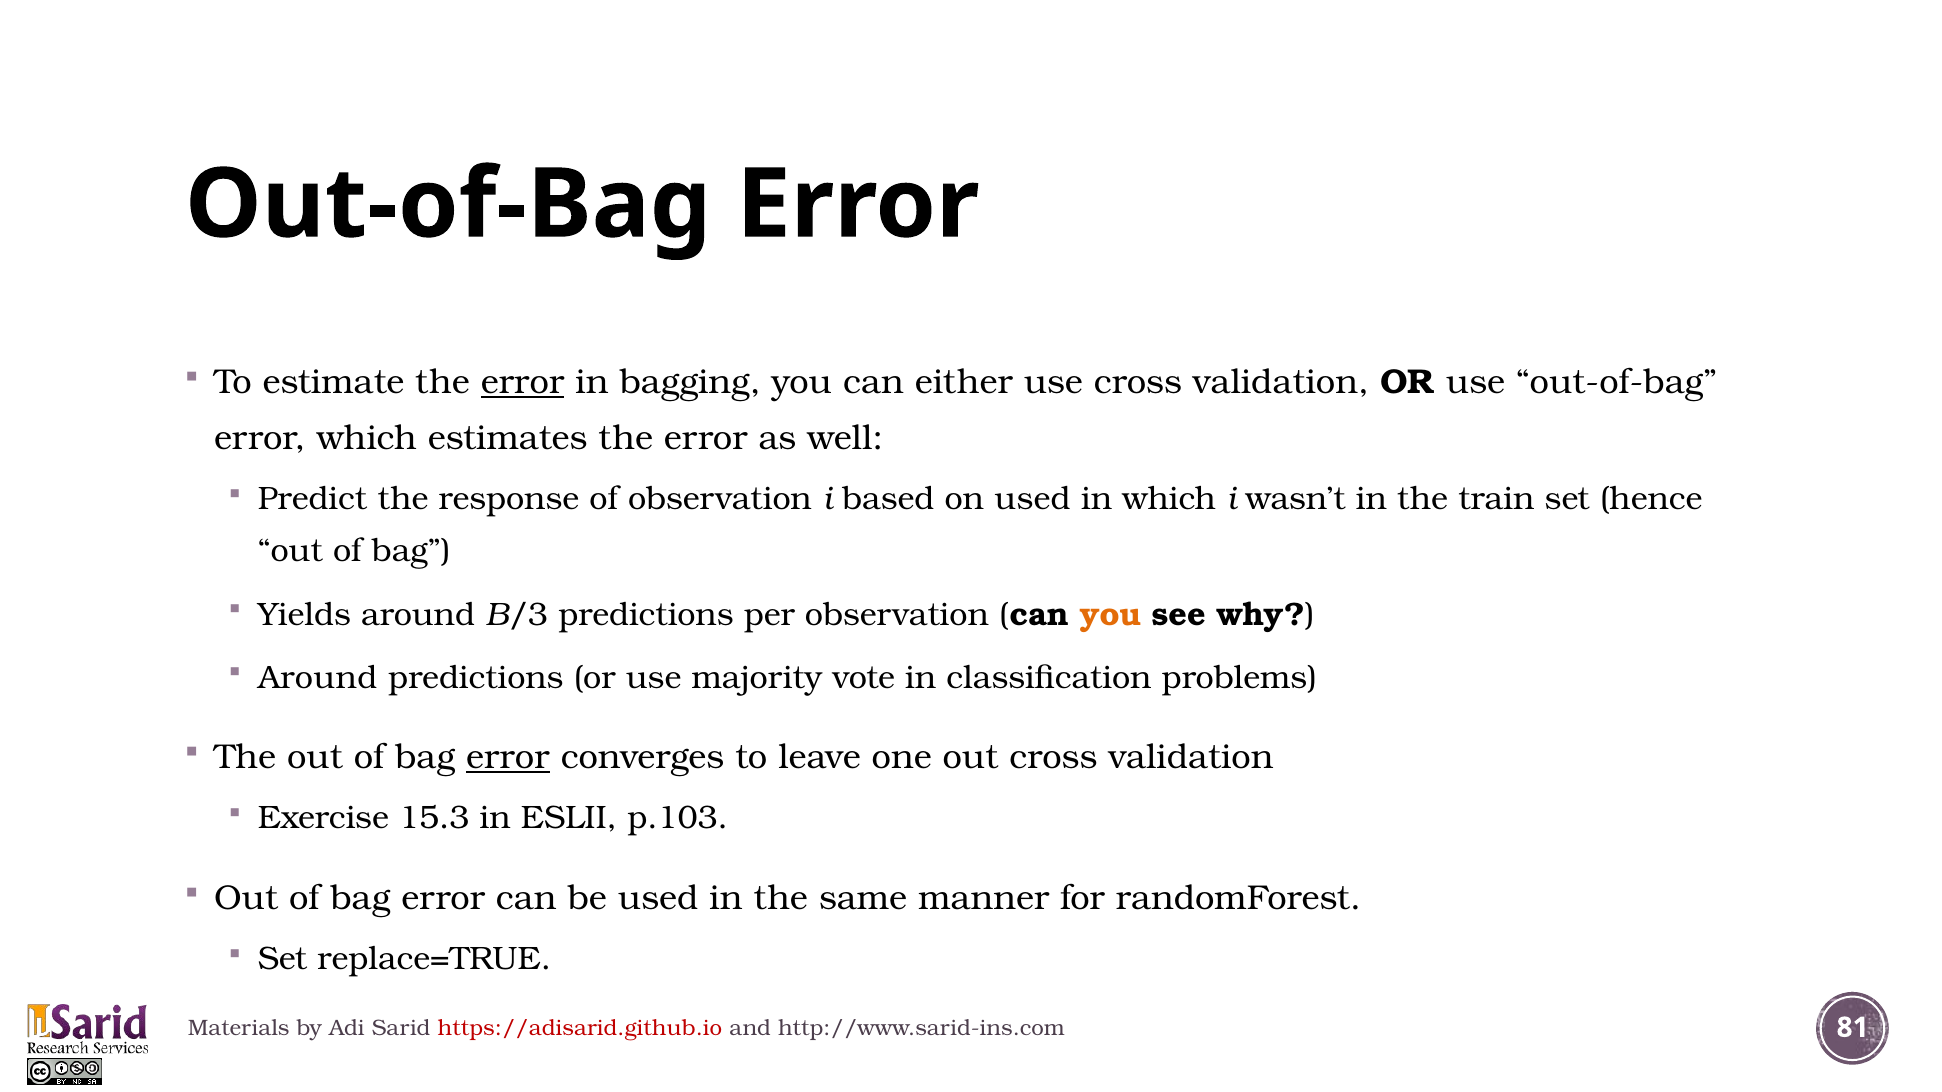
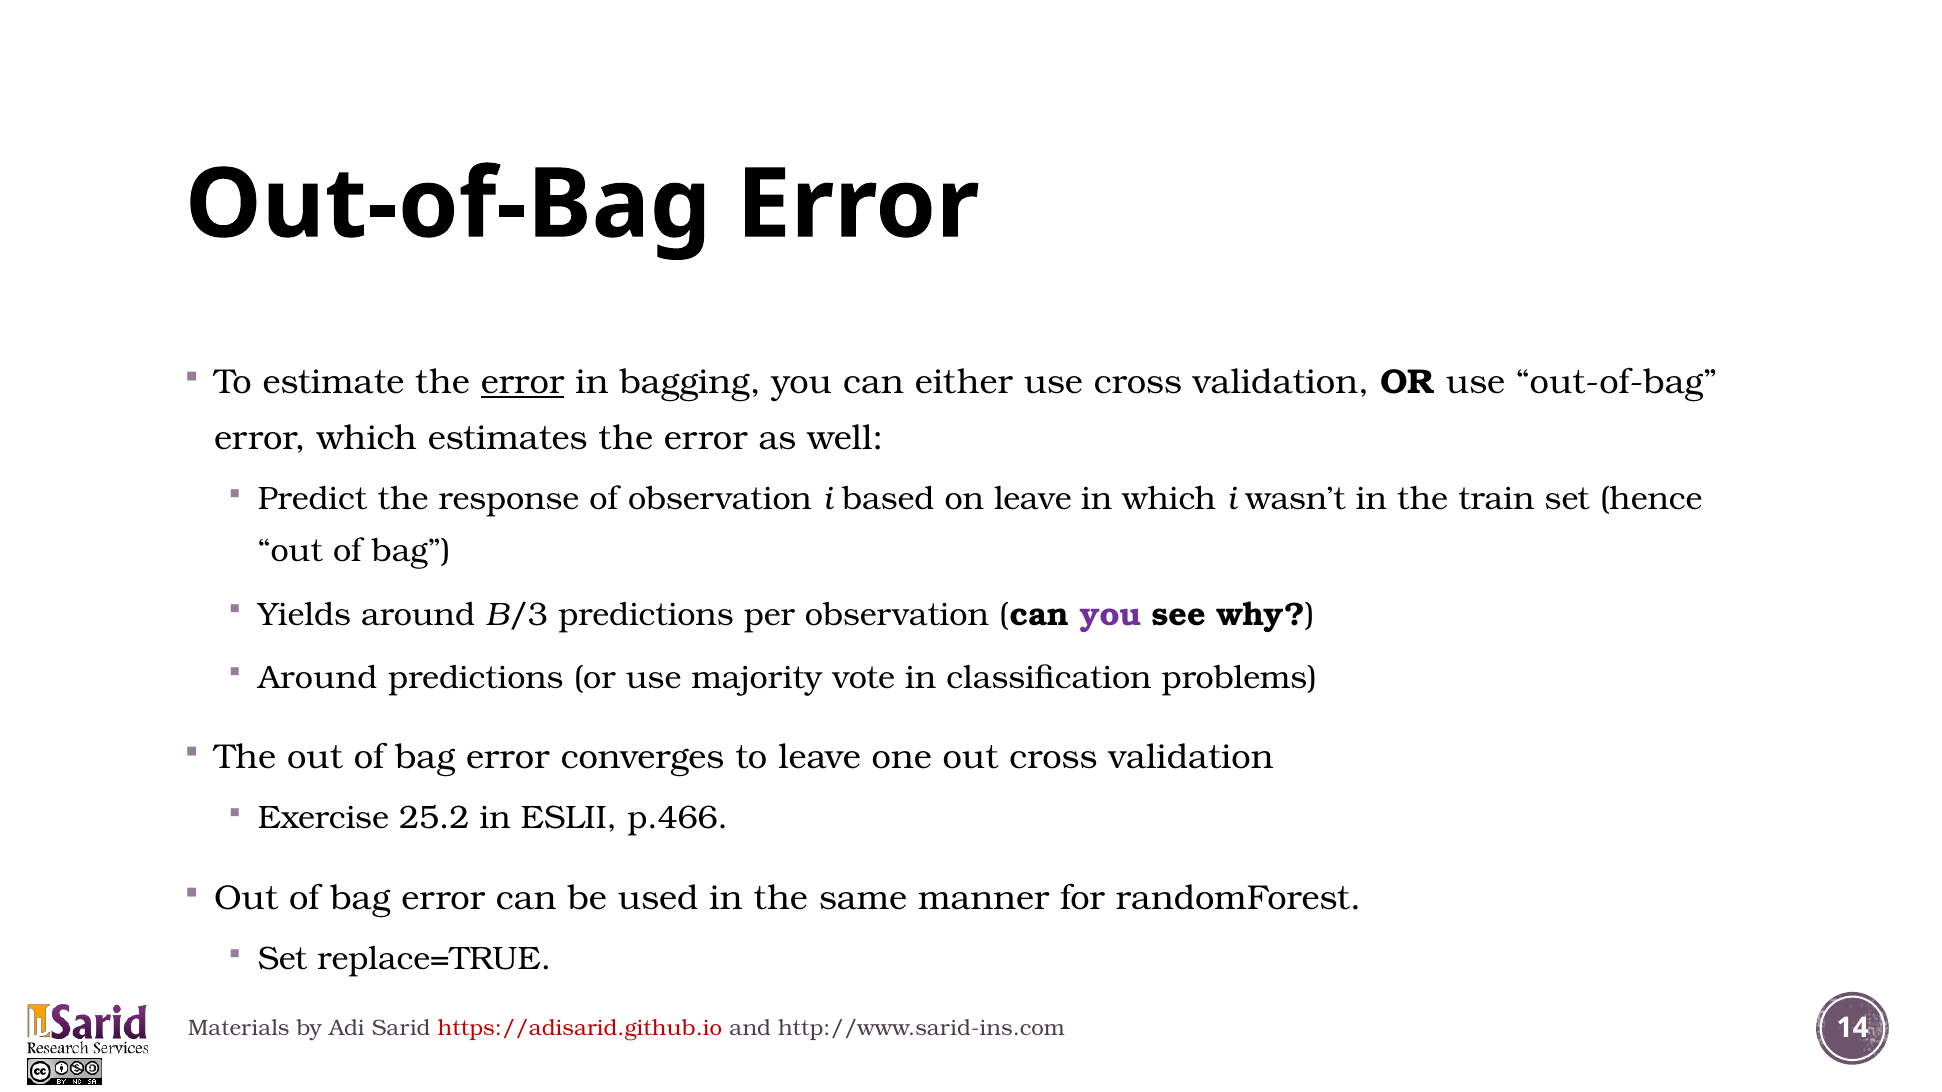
on used: used -> leave
you at (1110, 615) colour: orange -> purple
error at (508, 758) underline: present -> none
15.3: 15.3 -> 25.2
p.103: p.103 -> p.466
81: 81 -> 14
